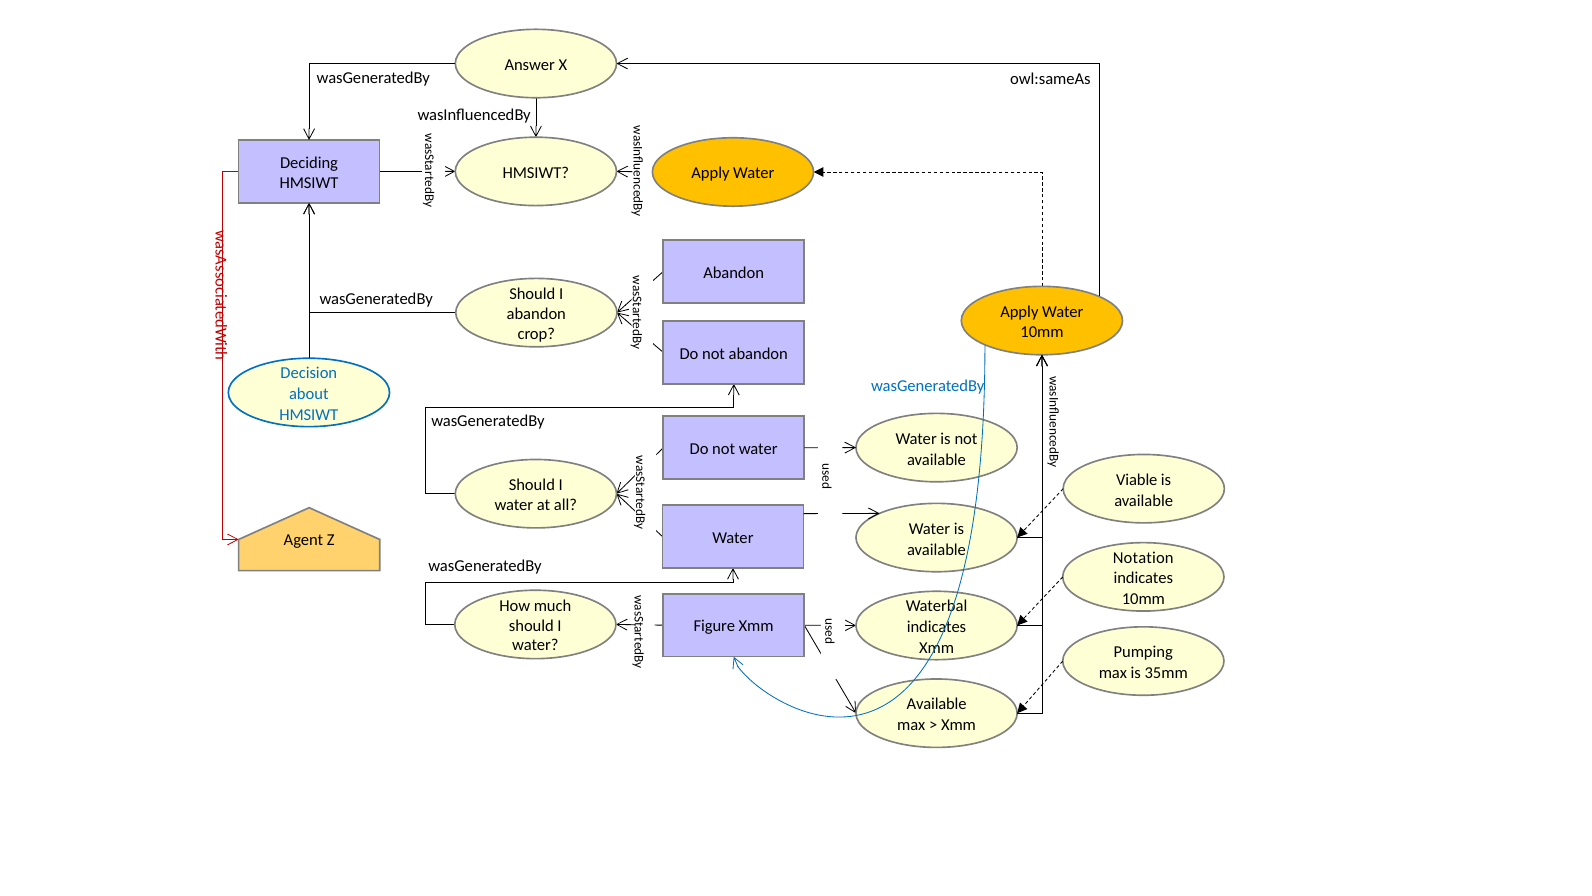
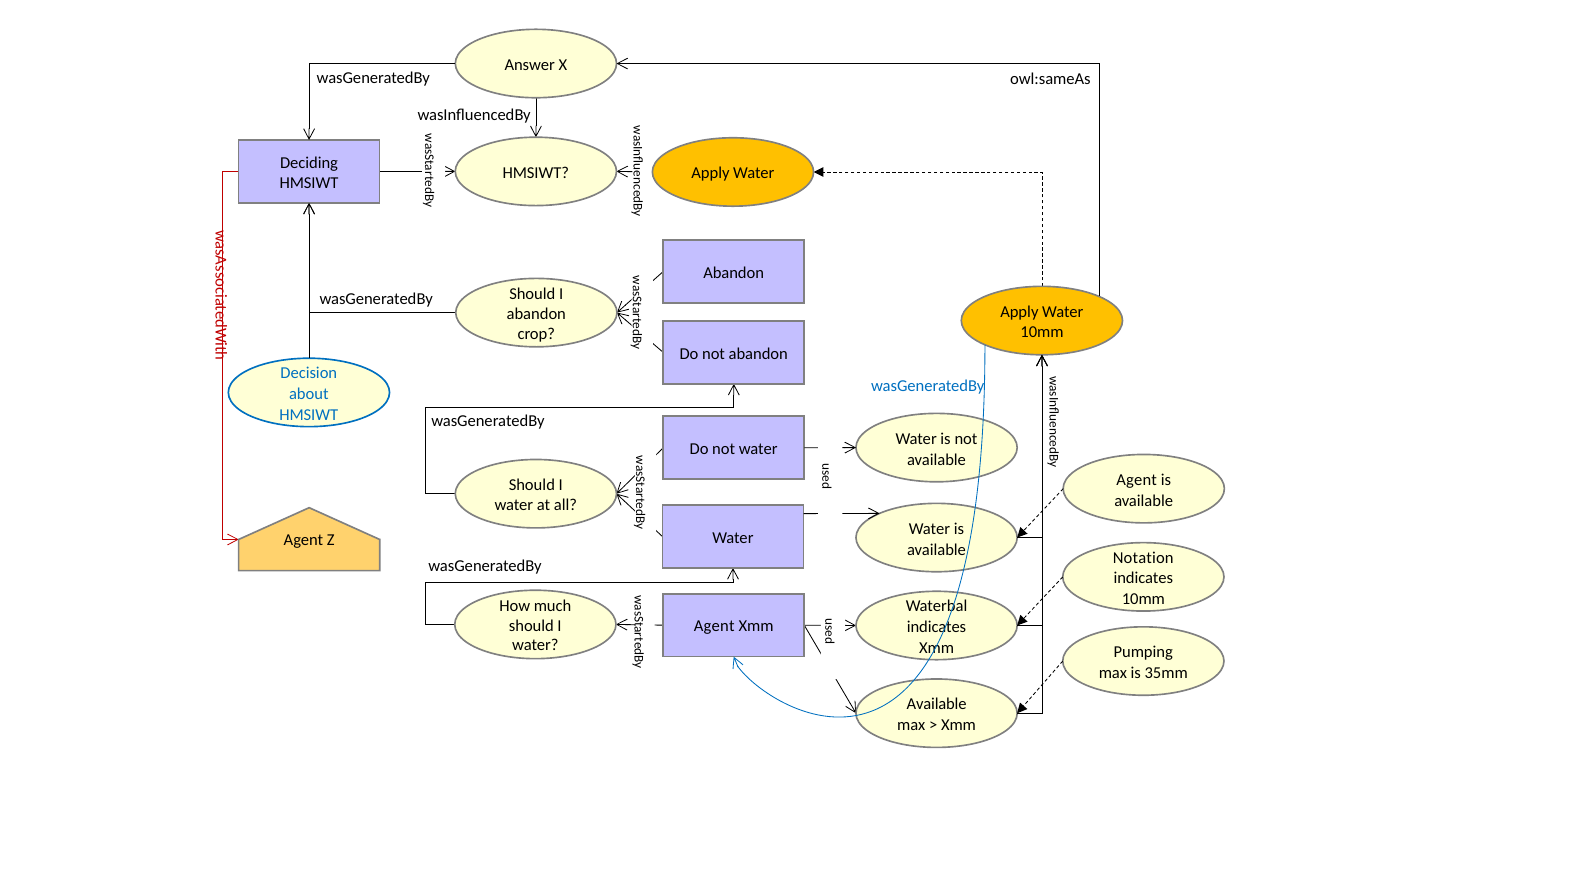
Viable at (1137, 480): Viable -> Agent
Figure at (714, 626): Figure -> Agent
